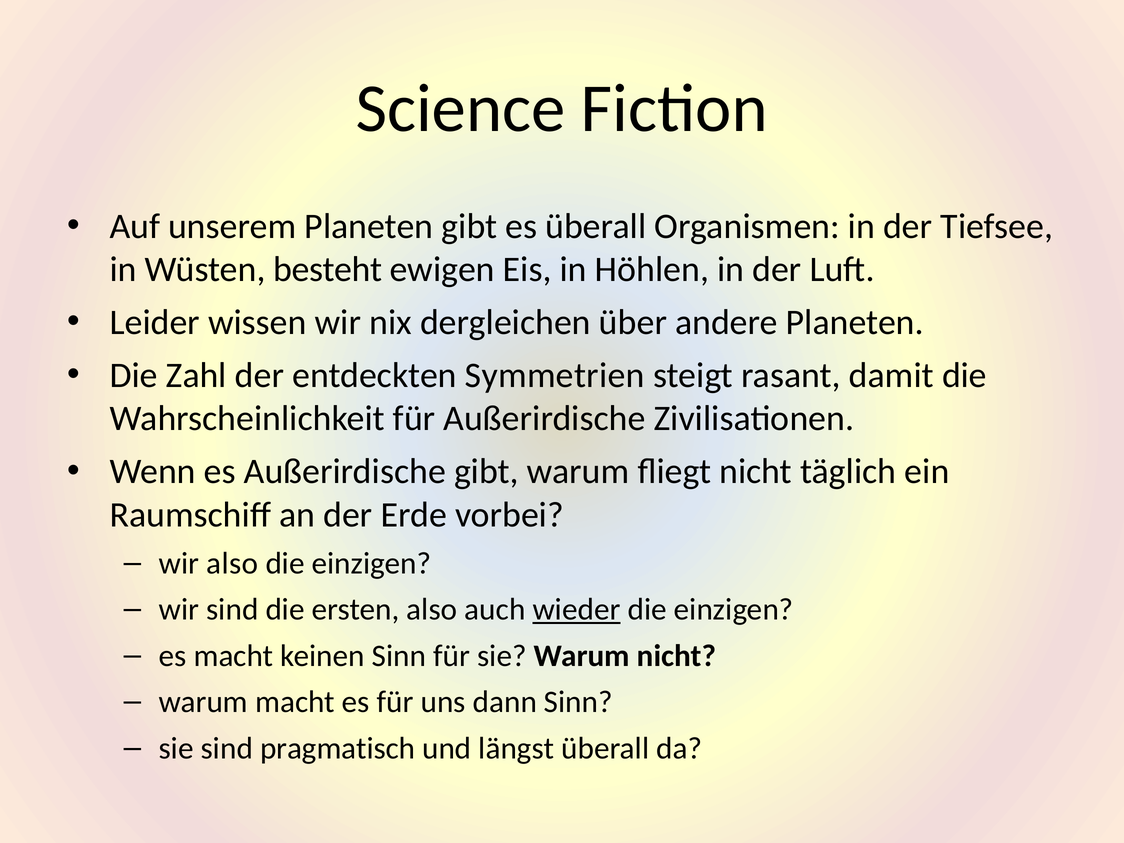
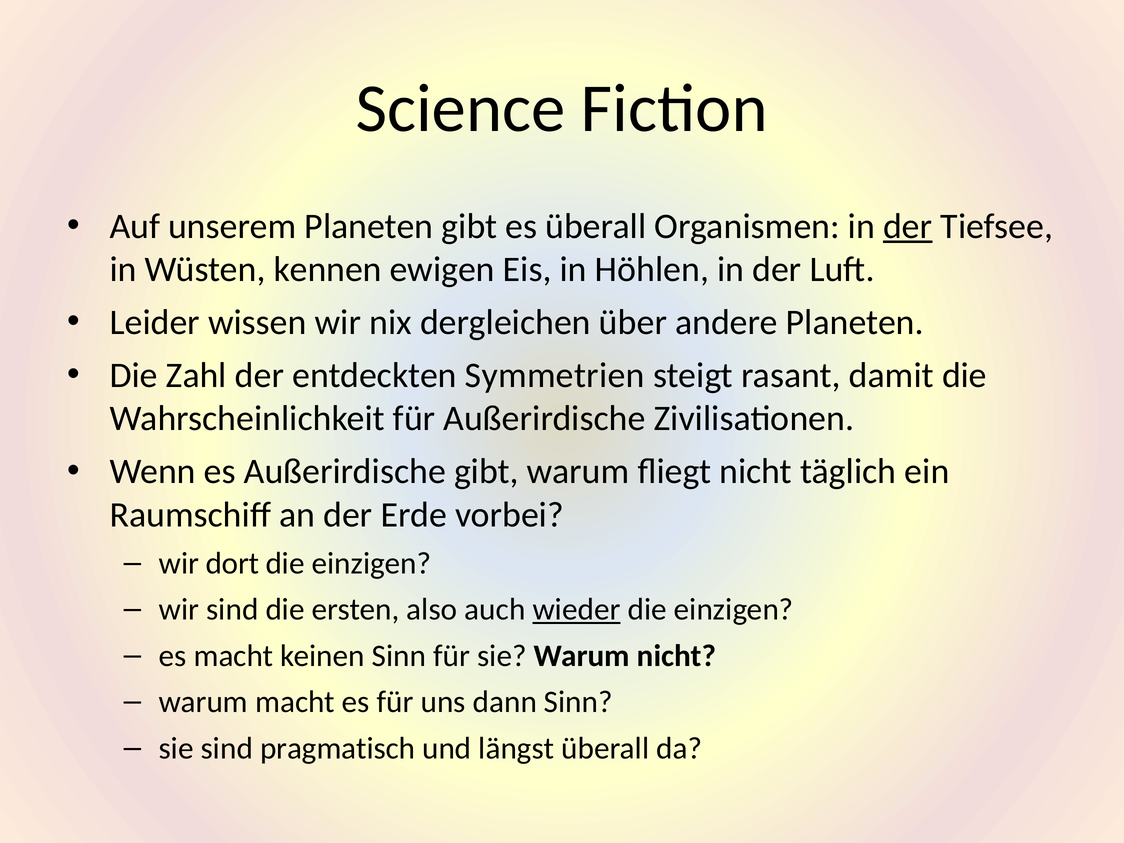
der at (908, 226) underline: none -> present
besteht: besteht -> kennen
wir also: also -> dort
